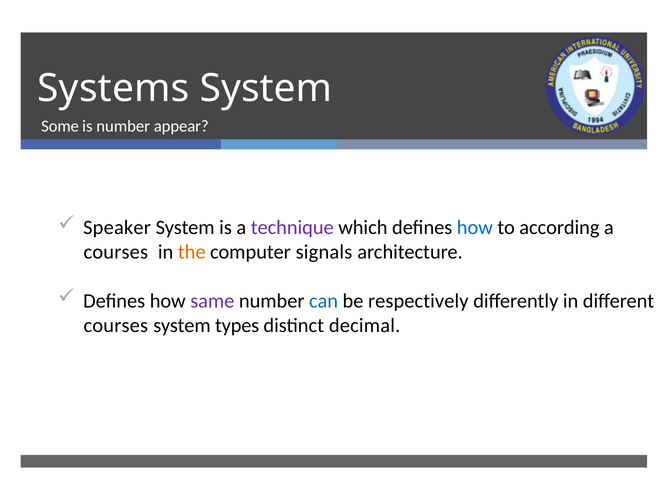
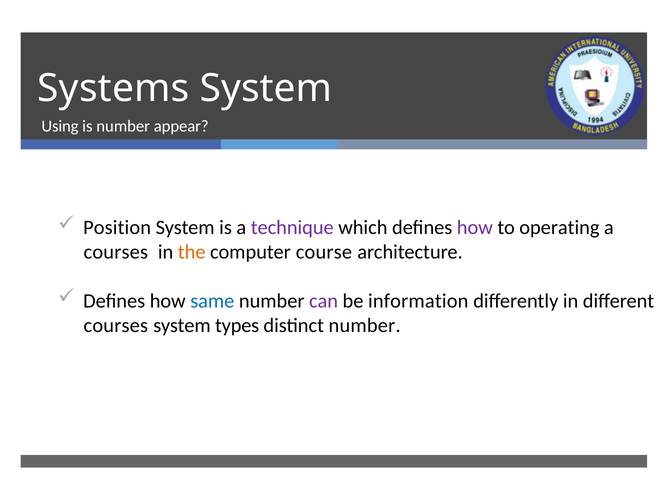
Some: Some -> Using
Speaker: Speaker -> Position
how at (475, 228) colour: blue -> purple
according: according -> operating
signals: signals -> course
same colour: purple -> blue
can colour: blue -> purple
respectively: respectively -> information
distinct decimal: decimal -> number
